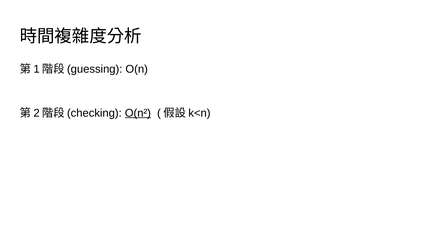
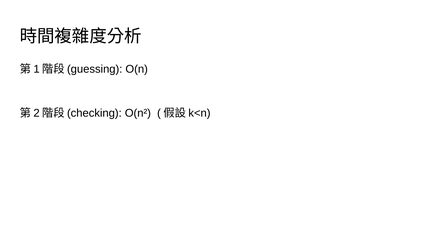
O(n² underline: present -> none
